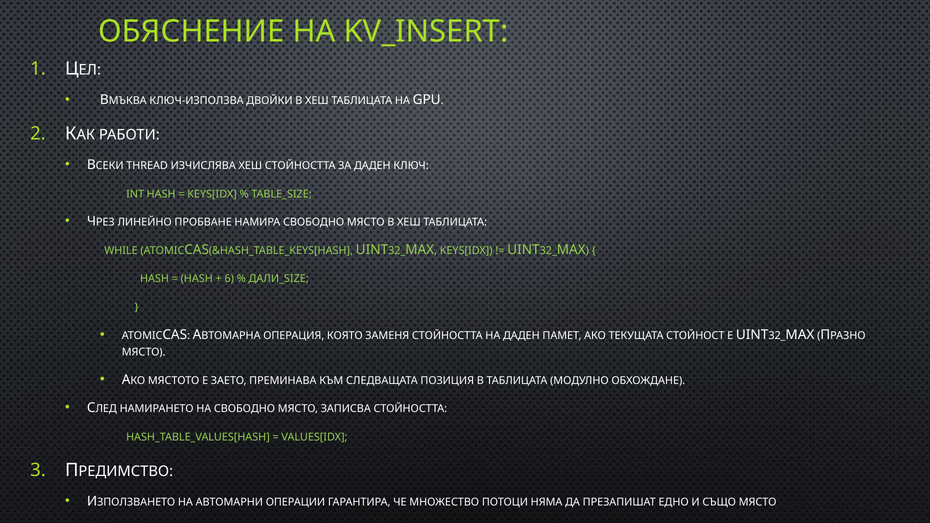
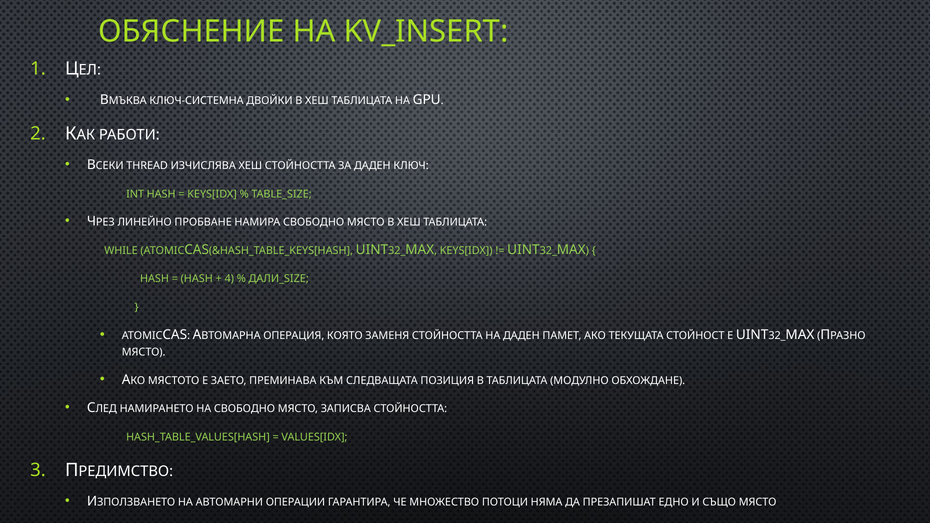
КЛЮЧ-ИЗПОЛЗВА: КЛЮЧ-ИЗПОЛЗВА -> КЛЮЧ-СИСТЕМНА
6: 6 -> 4
